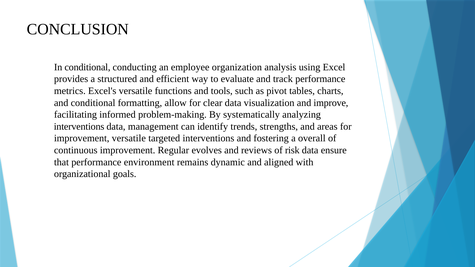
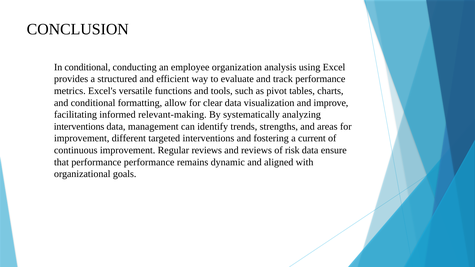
problem-making: problem-making -> relevant-making
improvement versatile: versatile -> different
overall: overall -> current
Regular evolves: evolves -> reviews
performance environment: environment -> performance
